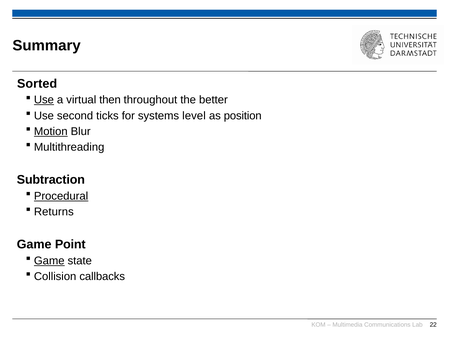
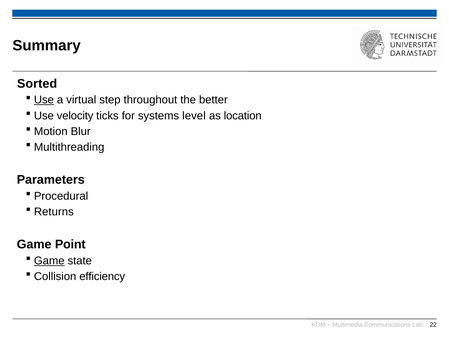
then: then -> step
second: second -> velocity
position: position -> location
Motion underline: present -> none
Subtraction: Subtraction -> Parameters
Procedural underline: present -> none
callbacks: callbacks -> efficiency
